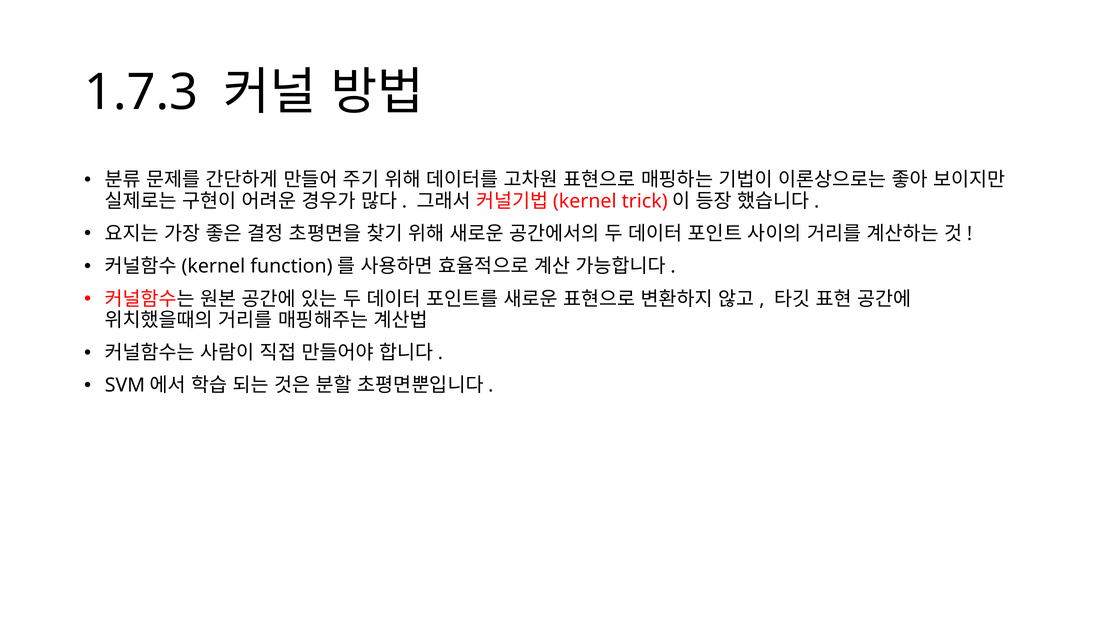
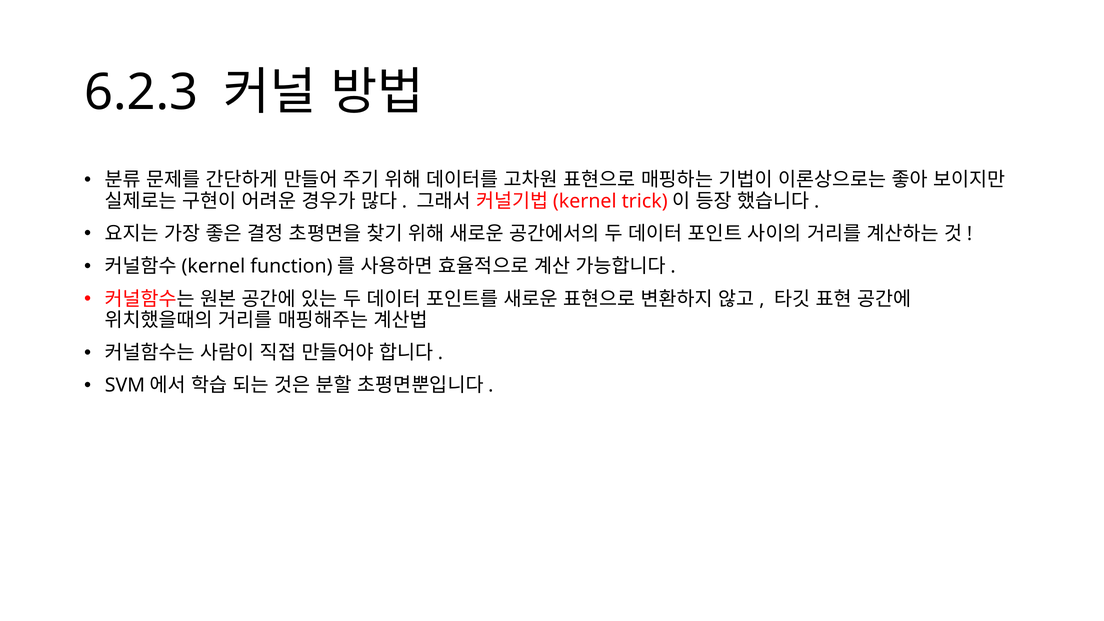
1.7.3: 1.7.3 -> 6.2.3
